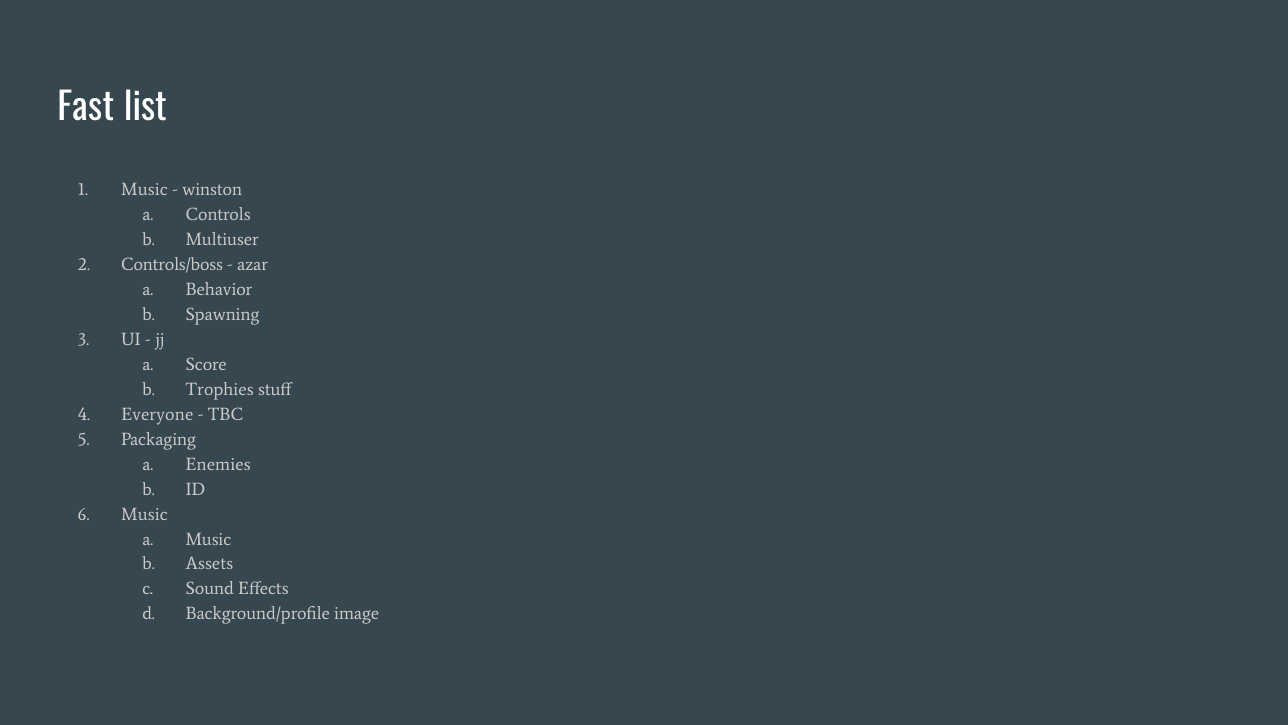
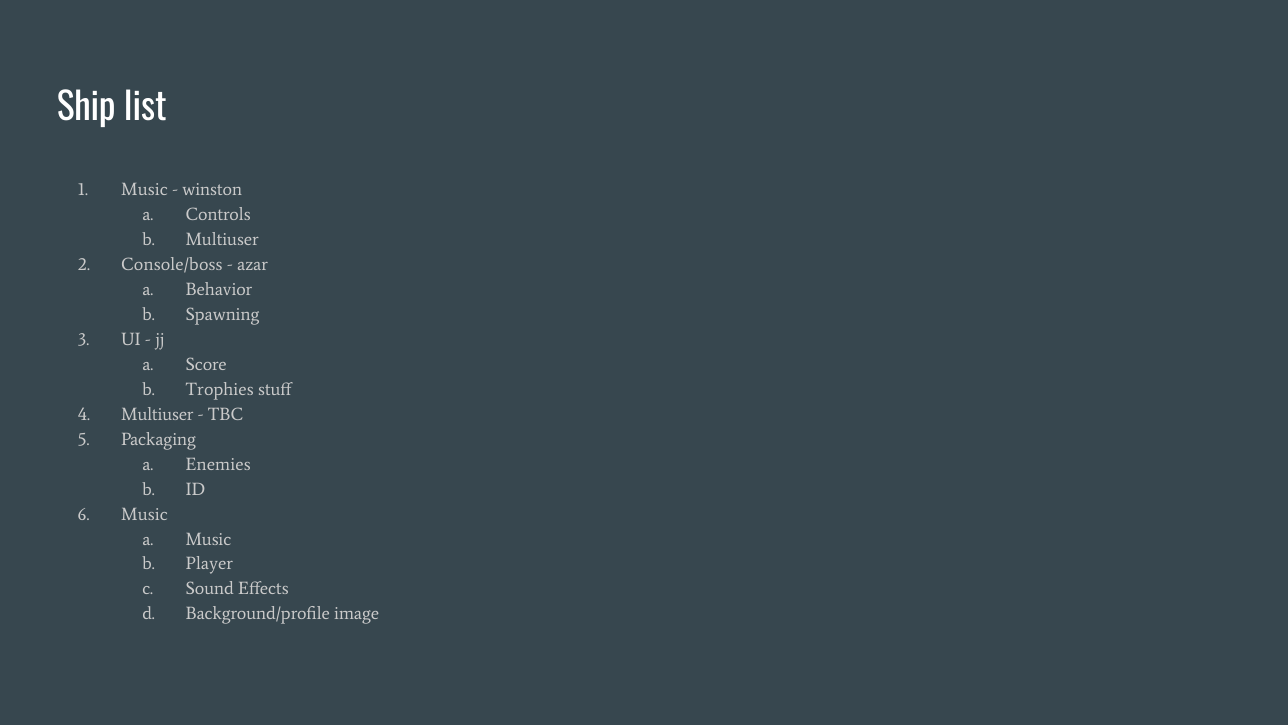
Fast: Fast -> Ship
Controls/boss: Controls/boss -> Console/boss
Everyone at (157, 414): Everyone -> Multiuser
Assets: Assets -> Player
